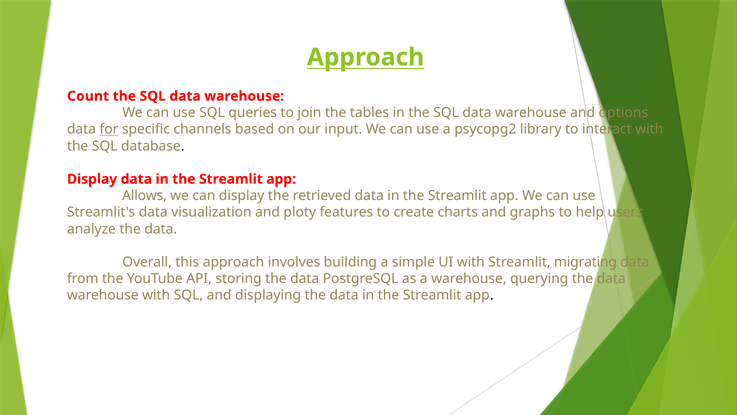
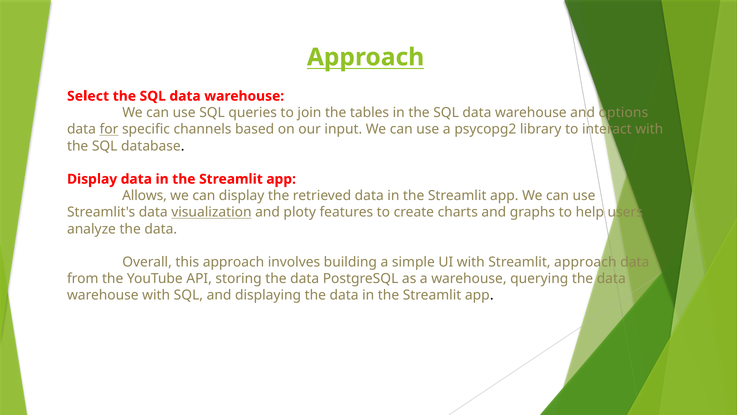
Count: Count -> Select
visualization underline: none -> present
Streamlit migrating: migrating -> approach
